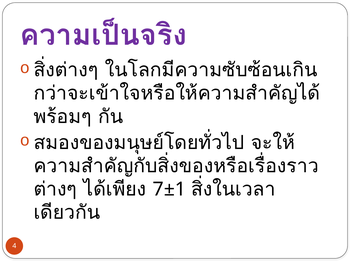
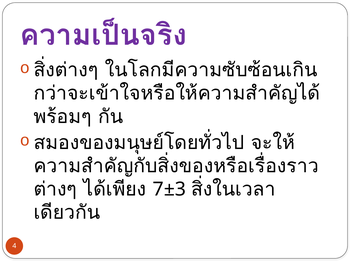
7±1: 7±1 -> 7±3
